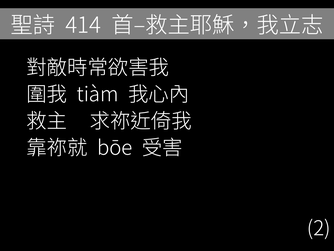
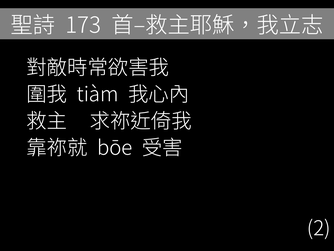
414: 414 -> 173
